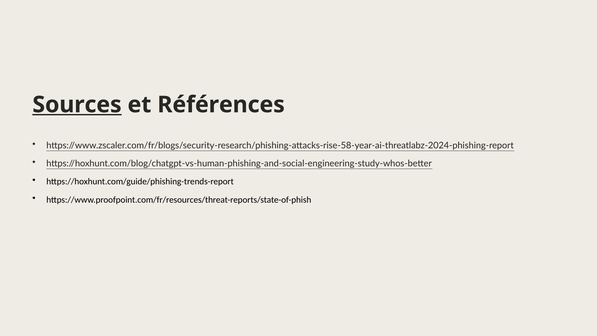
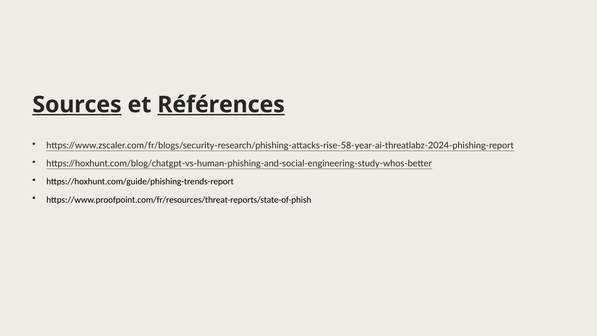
Références underline: none -> present
